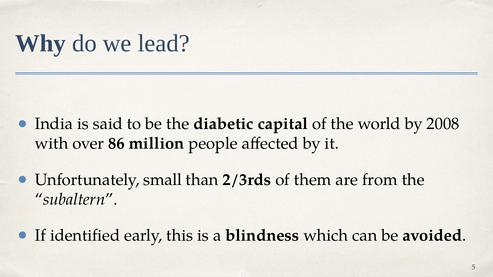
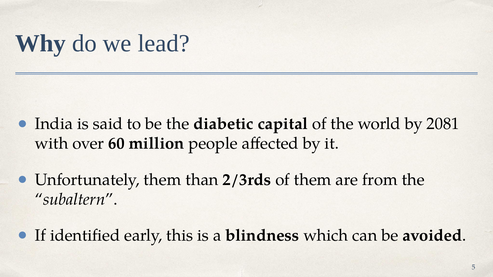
2008: 2008 -> 2081
86: 86 -> 60
Unfortunately small: small -> them
